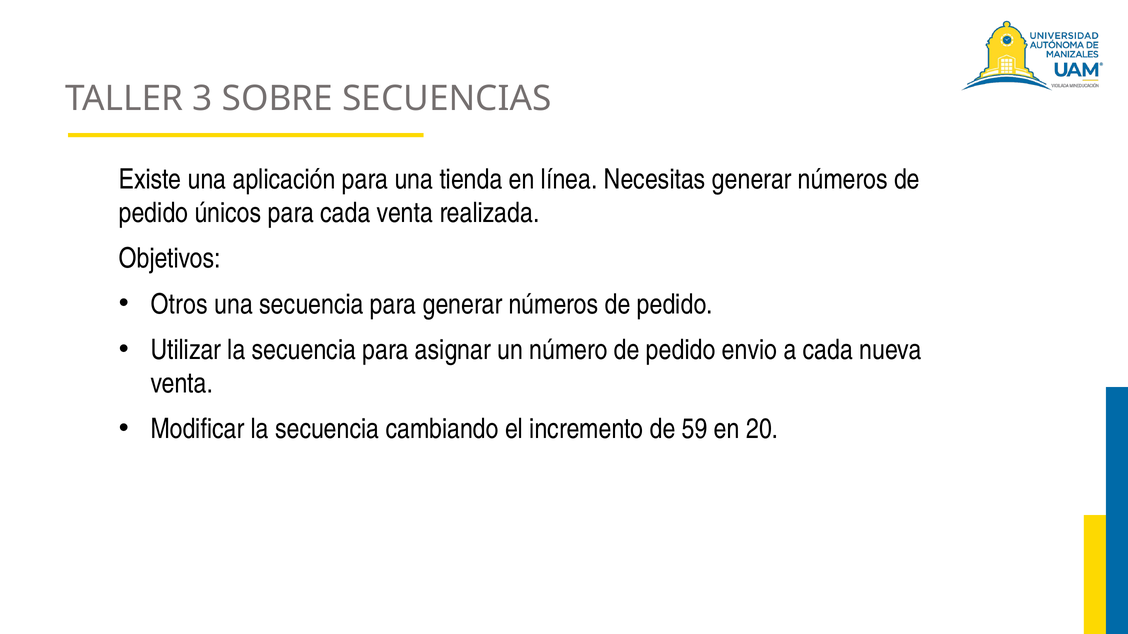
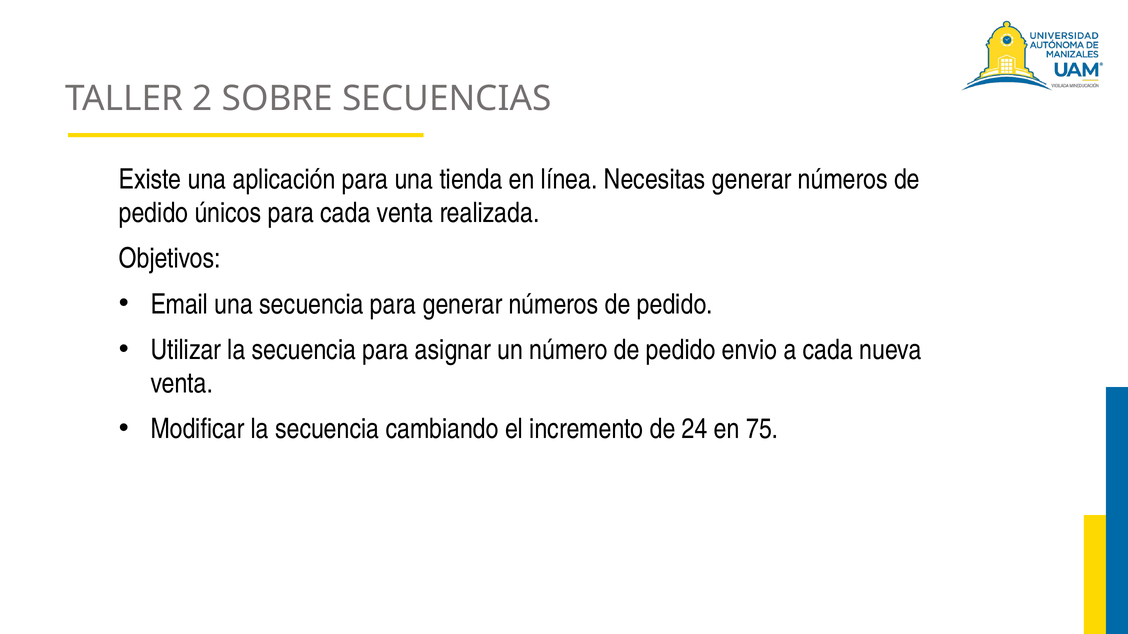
3: 3 -> 2
Otros: Otros -> Email
59: 59 -> 24
20: 20 -> 75
